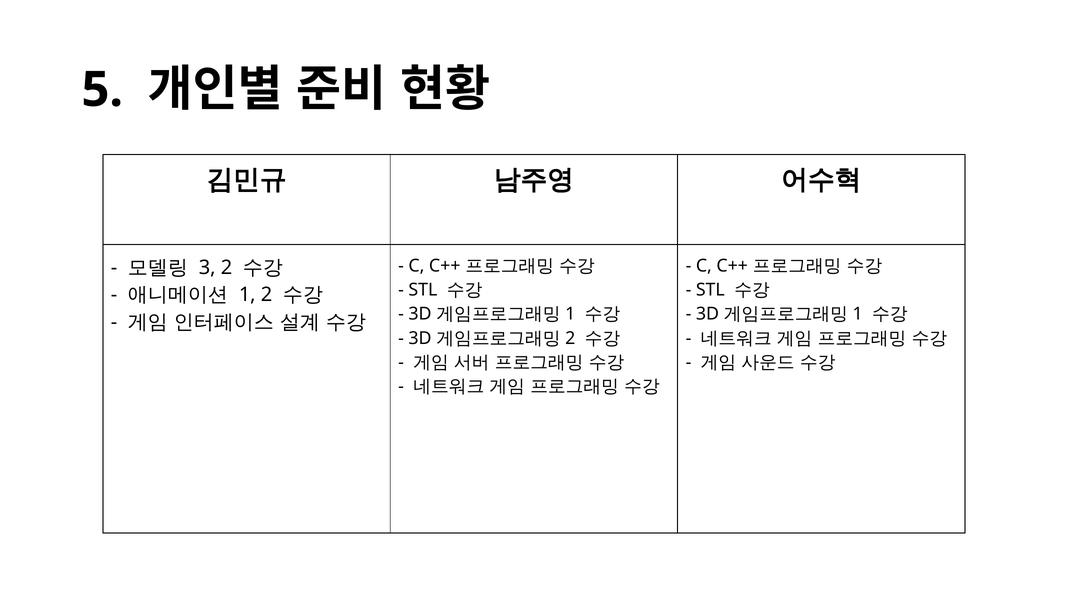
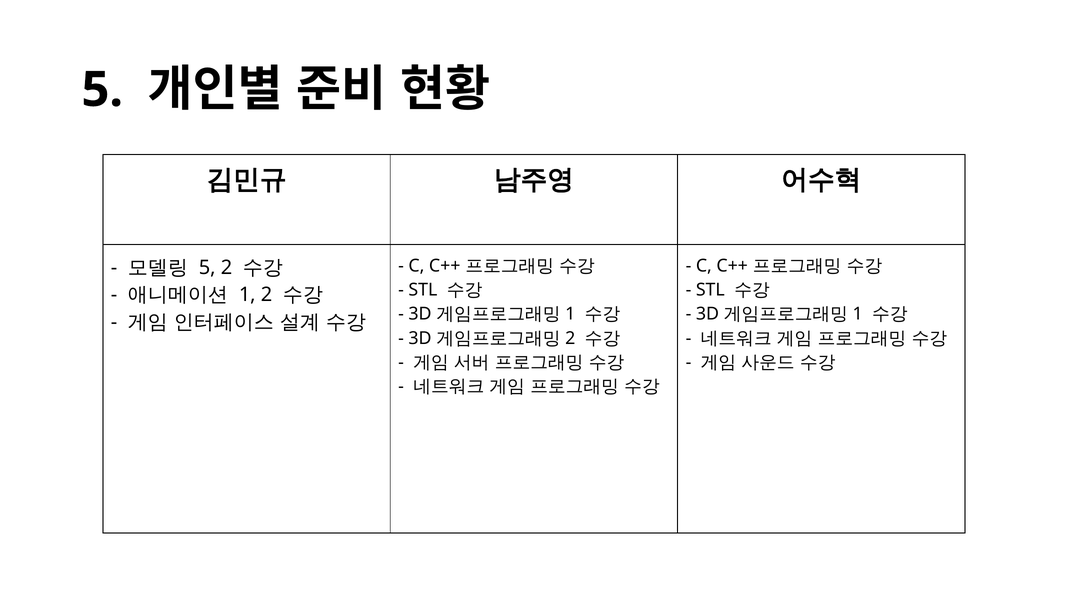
3 at (207, 267): 3 -> 5
